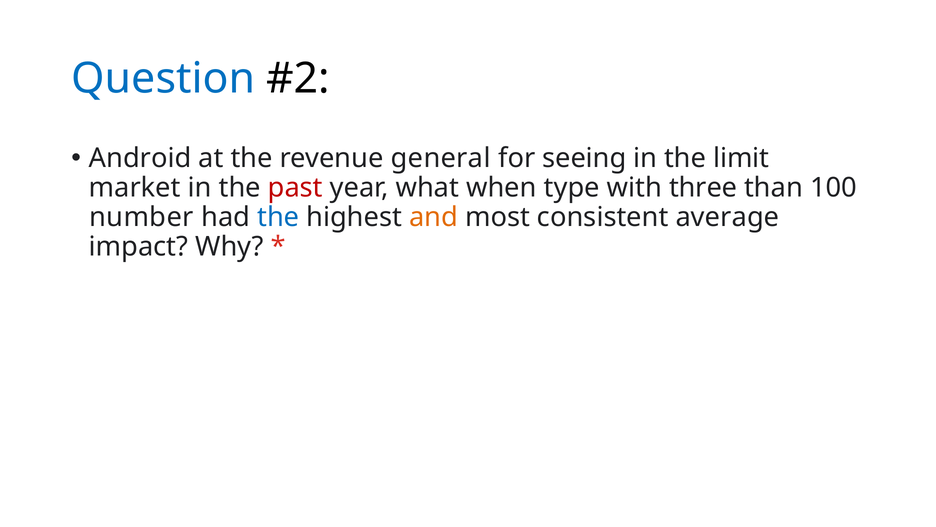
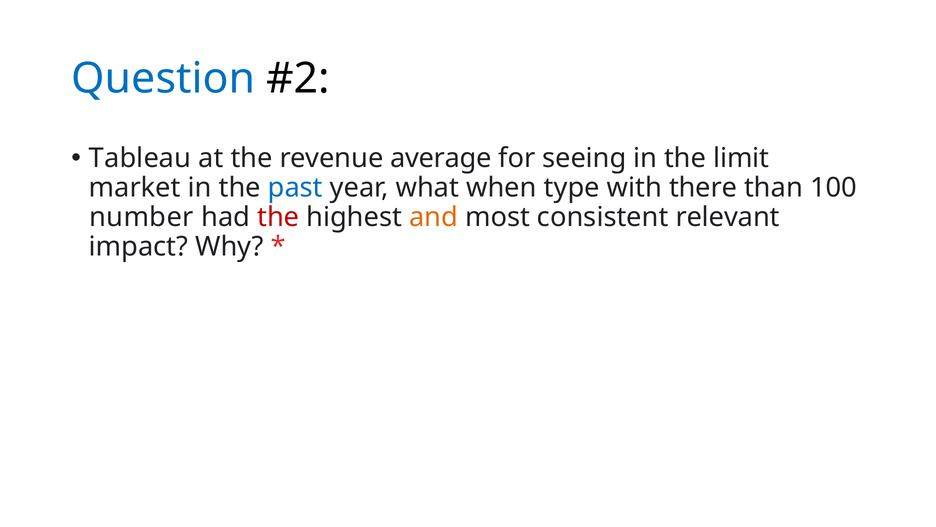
Android: Android -> Tableau
general: general -> average
past colour: red -> blue
three: three -> there
the at (278, 217) colour: blue -> red
average: average -> relevant
